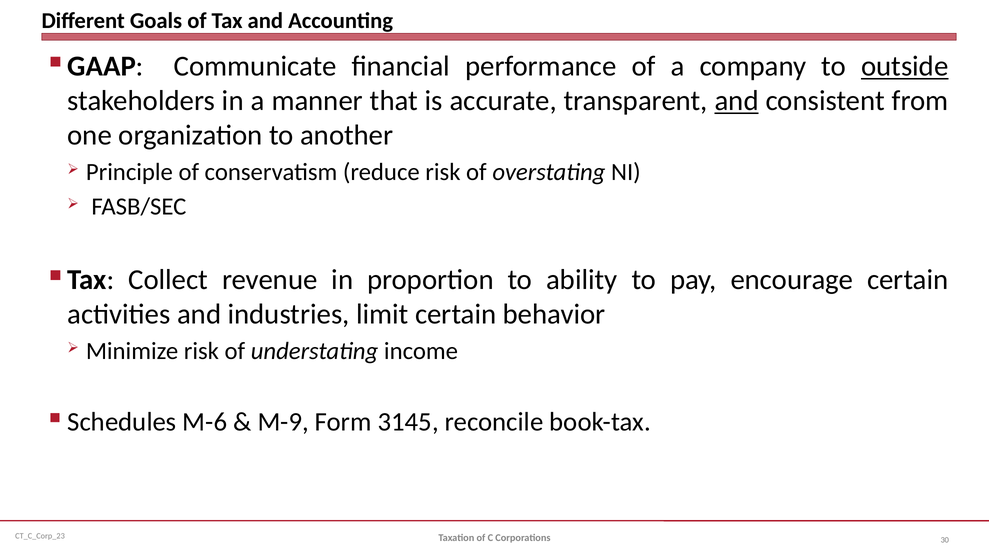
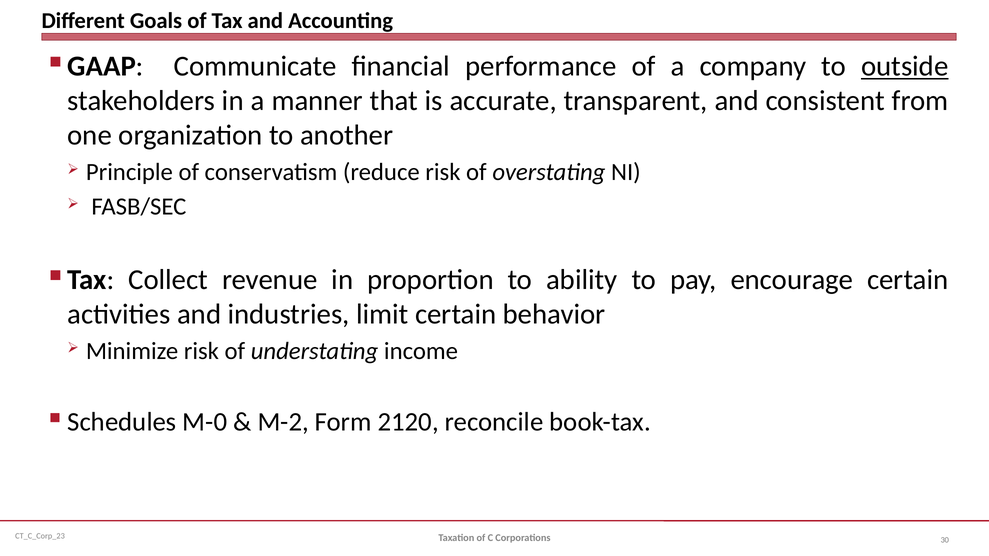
and at (737, 101) underline: present -> none
M-6: M-6 -> M-0
M-9: M-9 -> M-2
3145: 3145 -> 2120
